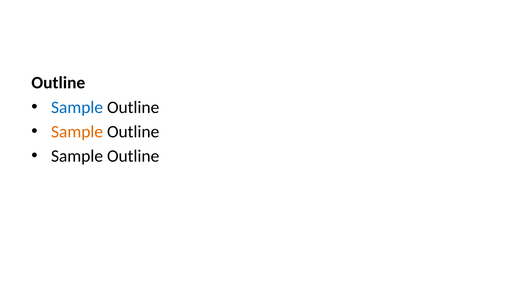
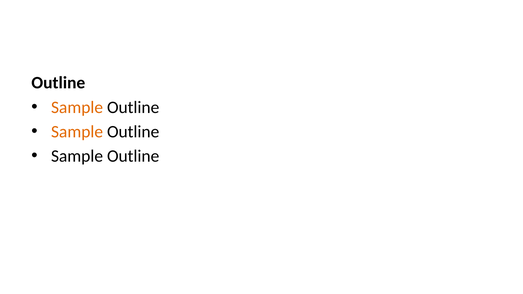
Sample at (77, 107) colour: blue -> orange
